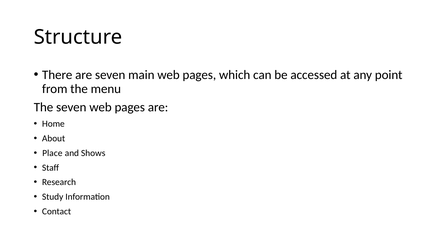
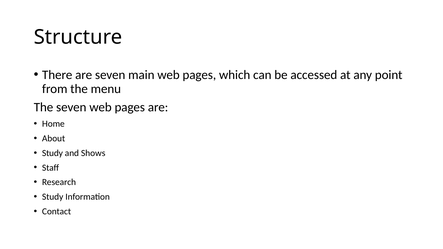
Place at (52, 153): Place -> Study
